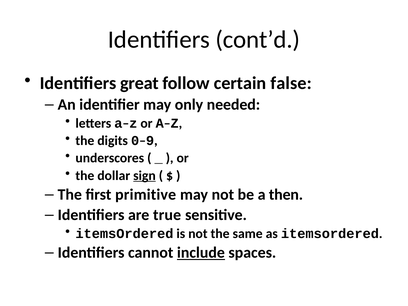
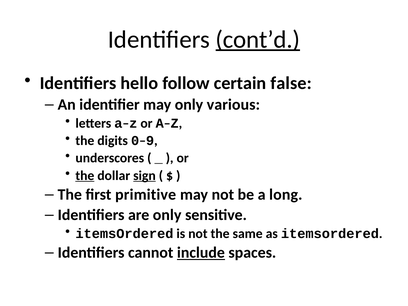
cont’d underline: none -> present
great: great -> hello
needed: needed -> various
the at (85, 176) underline: none -> present
then: then -> long
are true: true -> only
